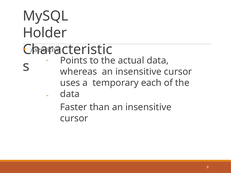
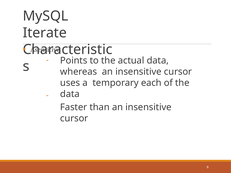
Holder: Holder -> Iterate
